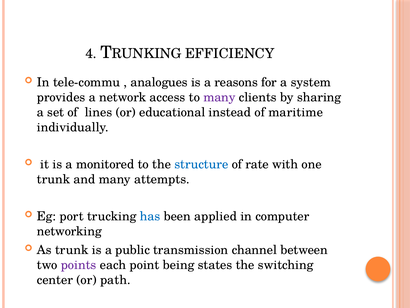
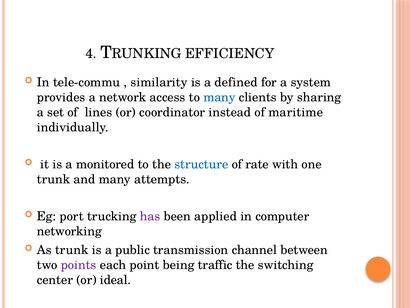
analogues: analogues -> similarity
reasons: reasons -> defined
many at (220, 97) colour: purple -> blue
educational: educational -> coordinator
has colour: blue -> purple
states: states -> traffic
path: path -> ideal
